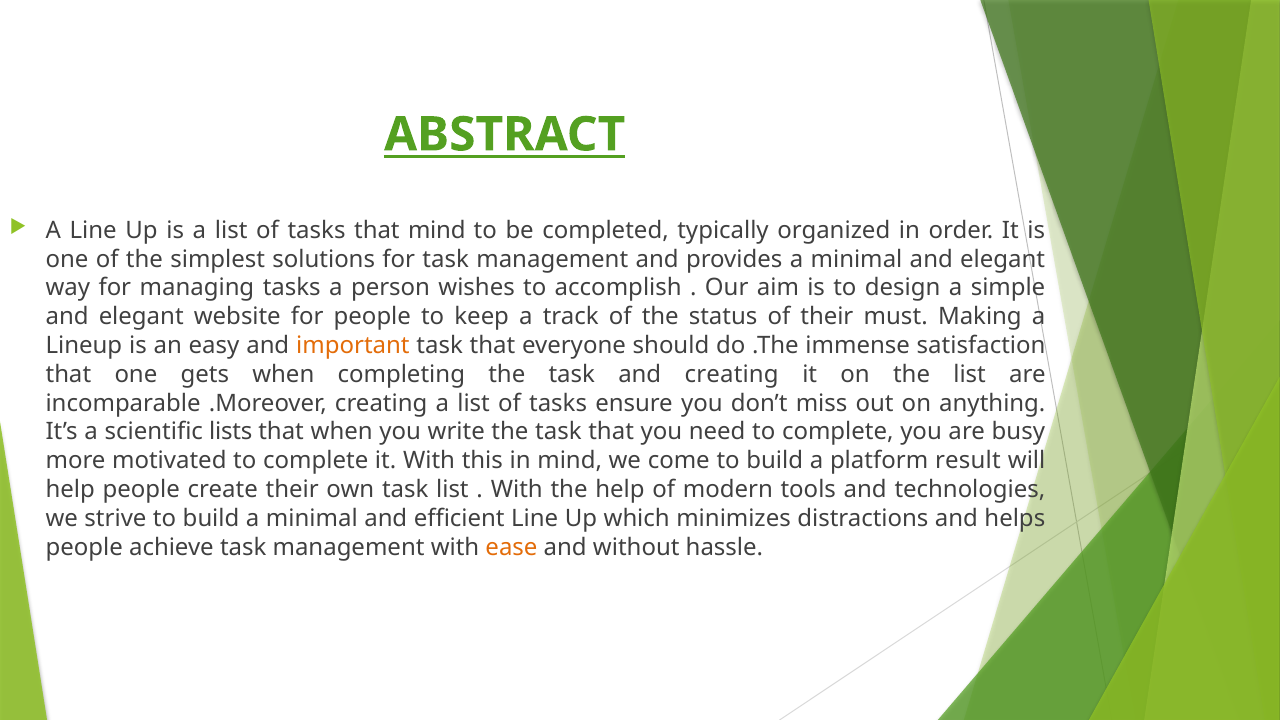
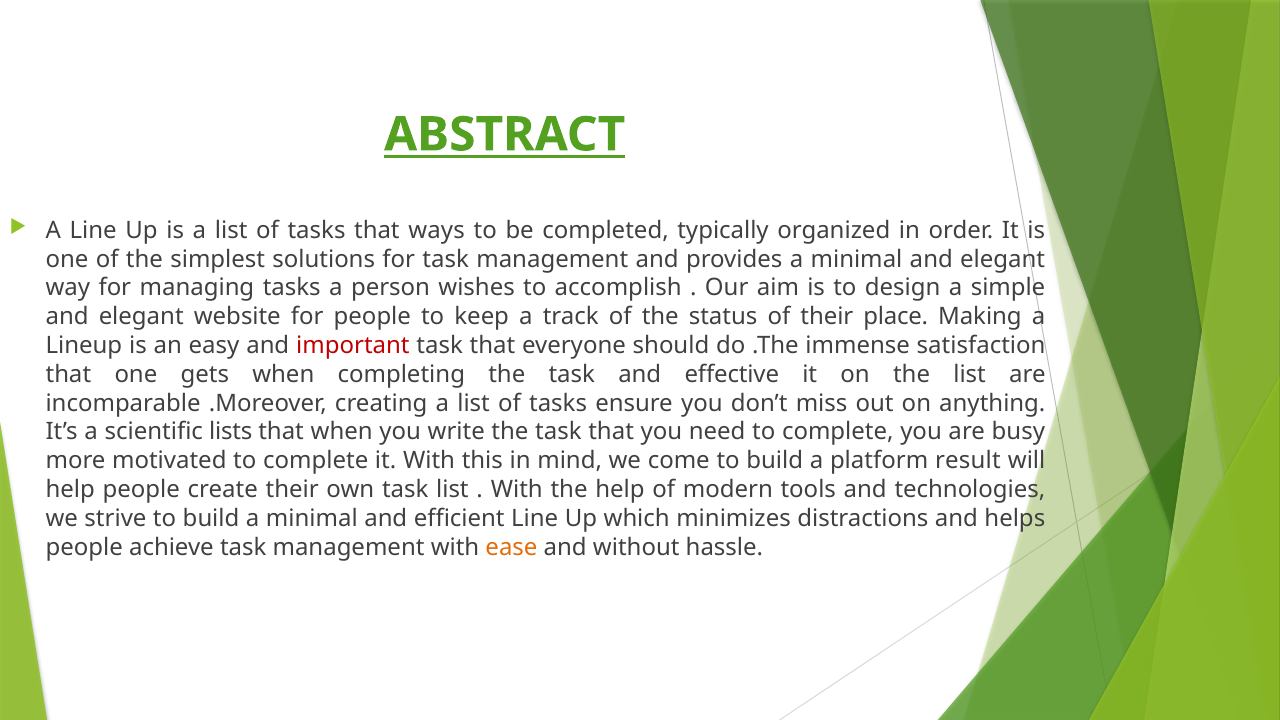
that mind: mind -> ways
must: must -> place
important colour: orange -> red
and creating: creating -> effective
